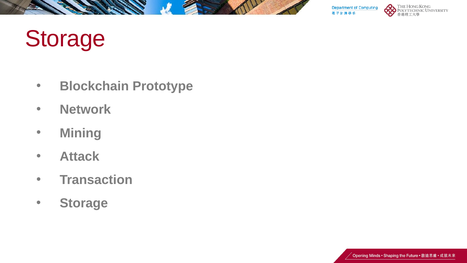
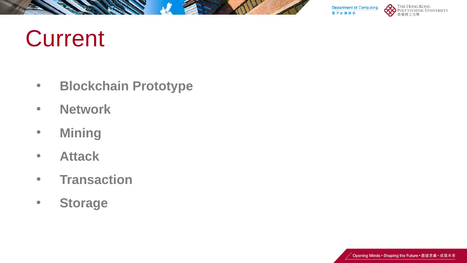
Storage at (65, 39): Storage -> Current
